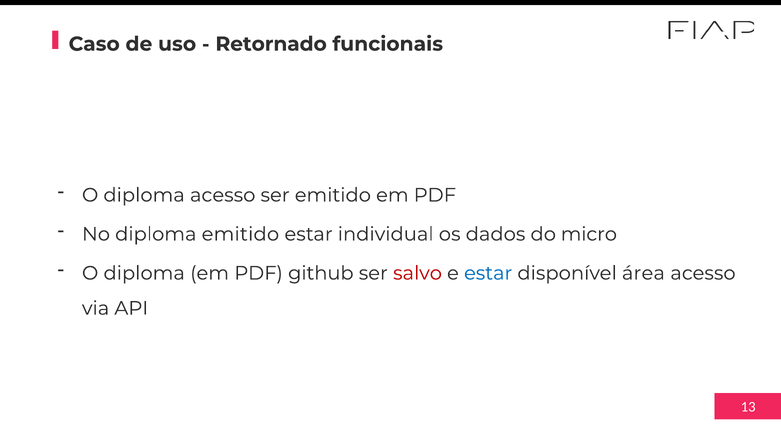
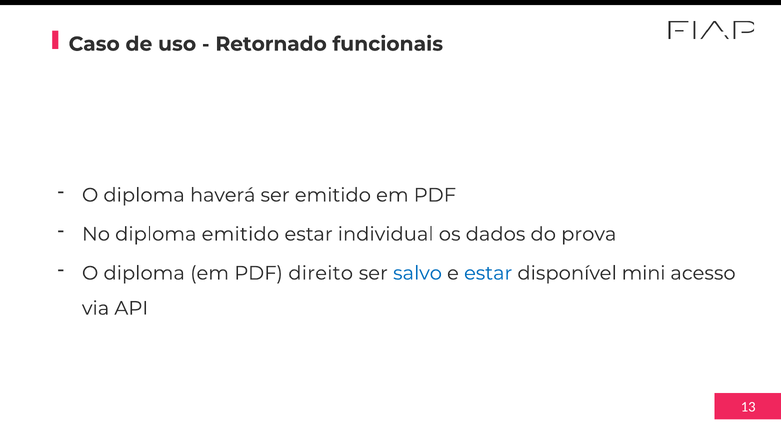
diploma acesso: acesso -> haverá
micro: micro -> prova
github: github -> direito
salvo colour: red -> blue
área: área -> mini
